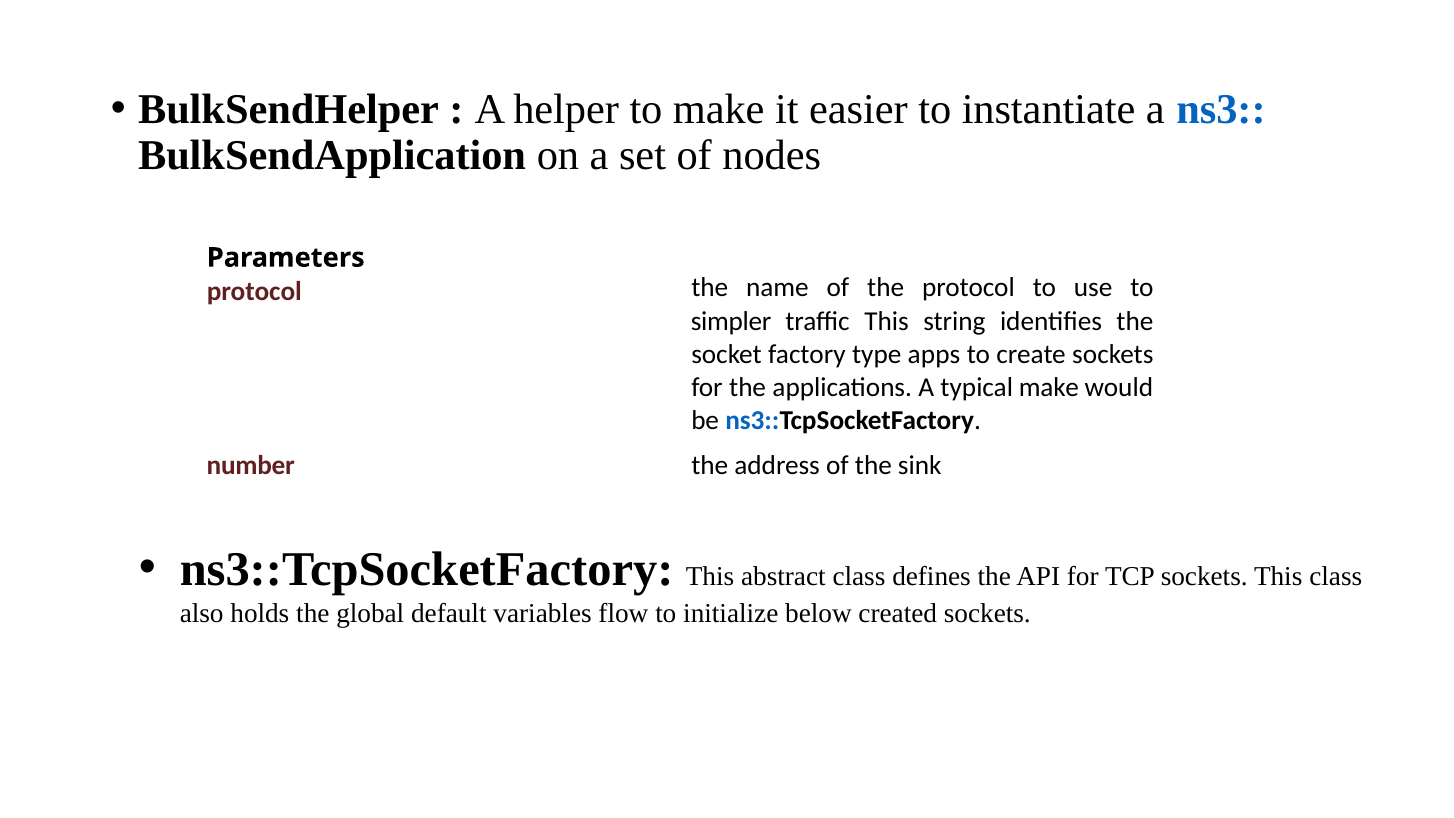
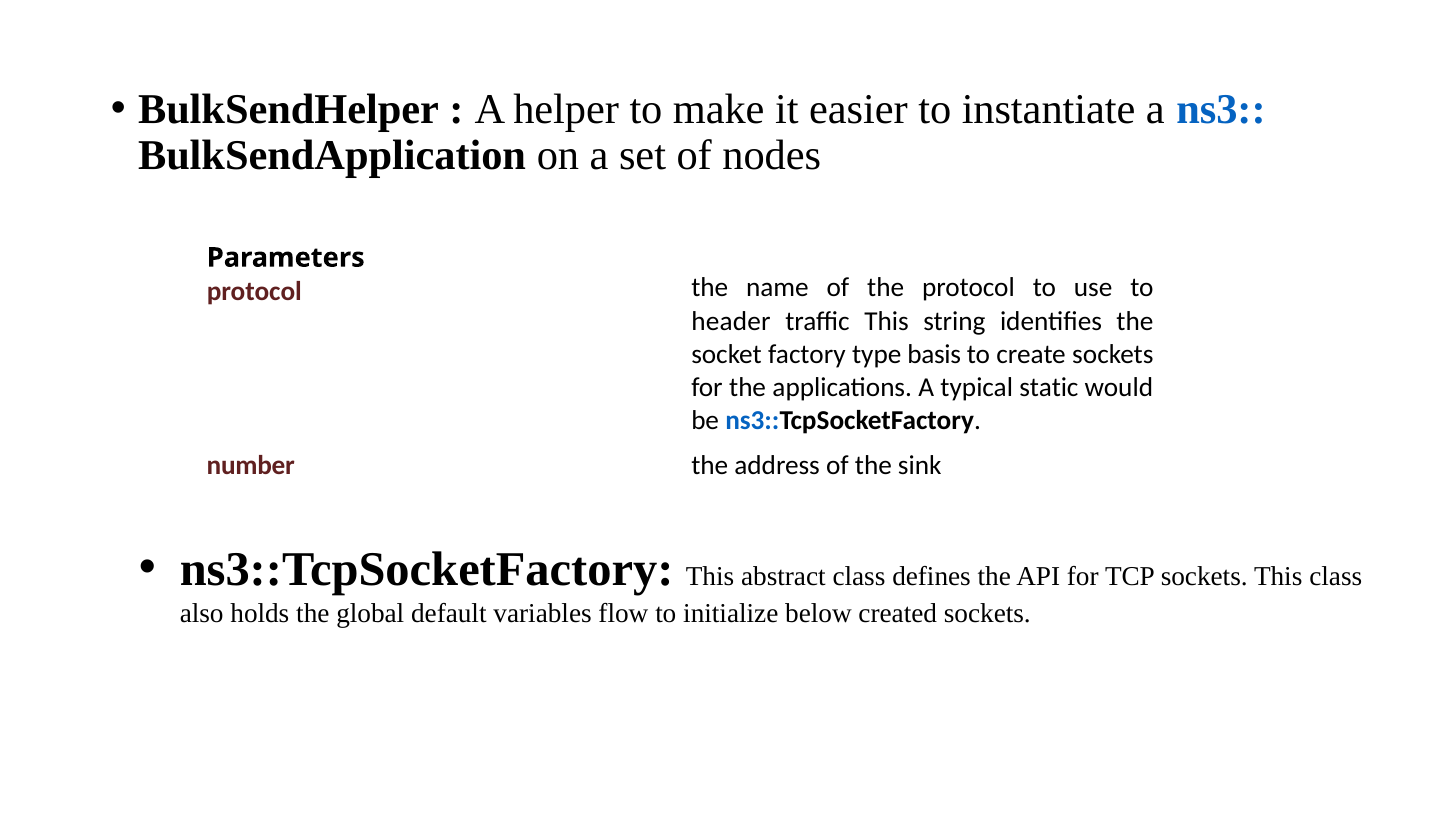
simpler: simpler -> header
apps: apps -> basis
typical make: make -> static
